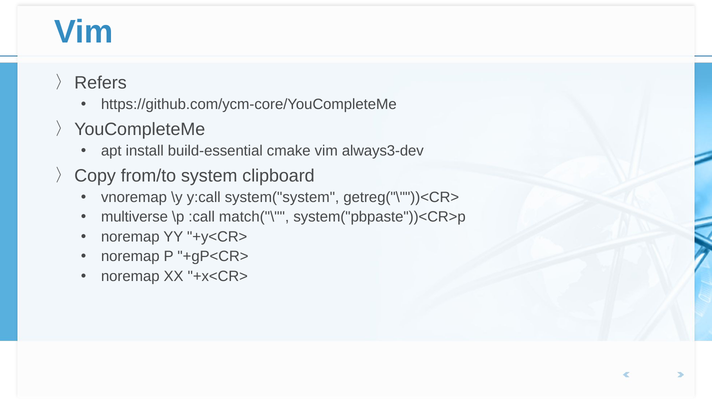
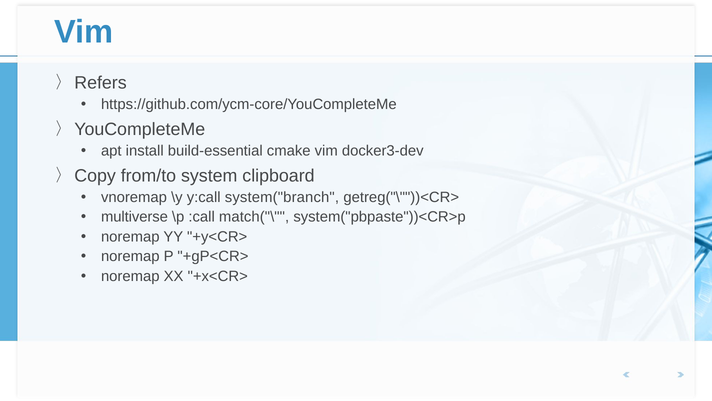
always3-dev: always3-dev -> docker3-dev
system("system: system("system -> system("branch
